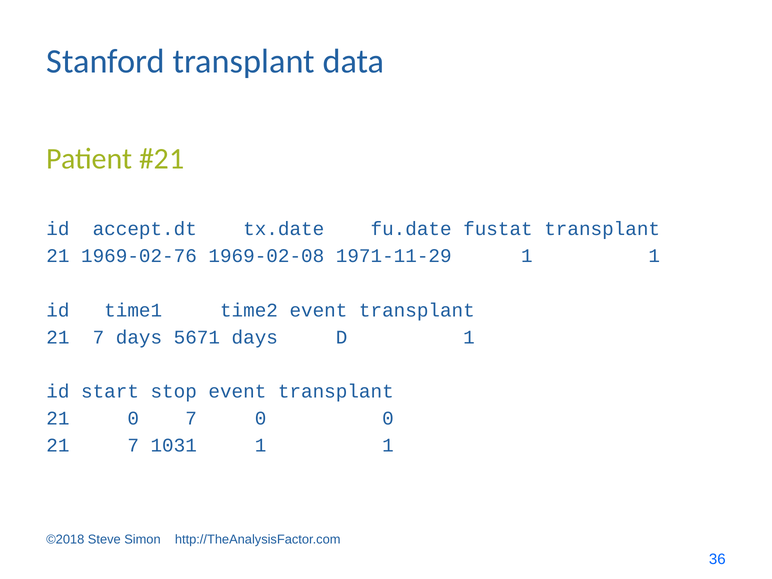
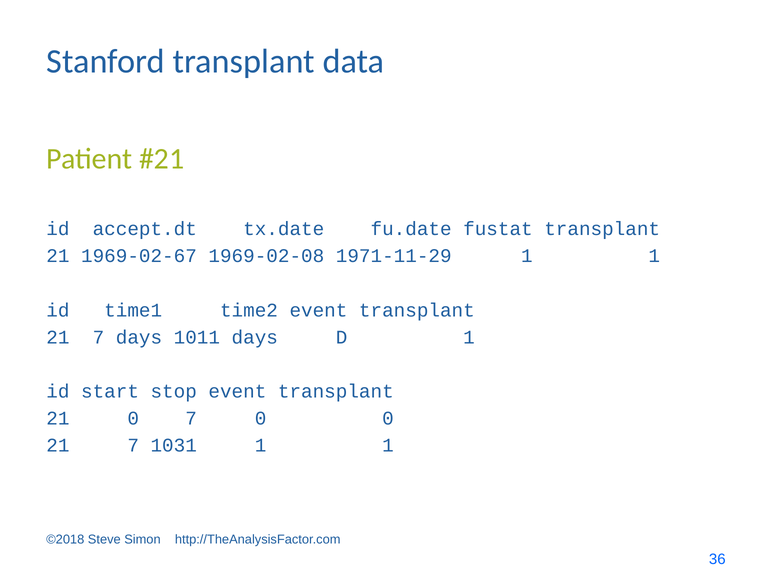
1969-02-76: 1969-02-76 -> 1969-02-67
5671: 5671 -> 1011
